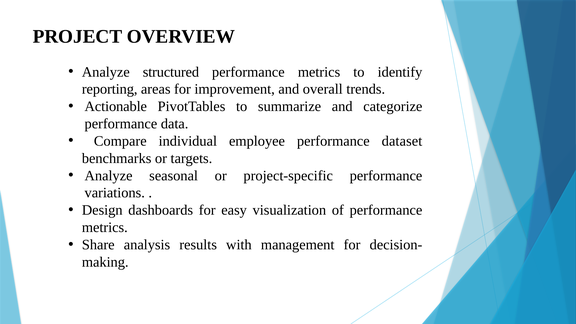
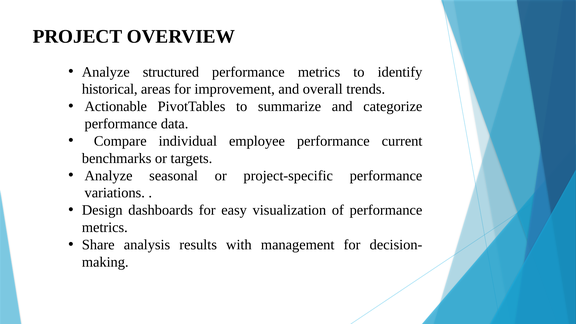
reporting: reporting -> historical
dataset: dataset -> current
